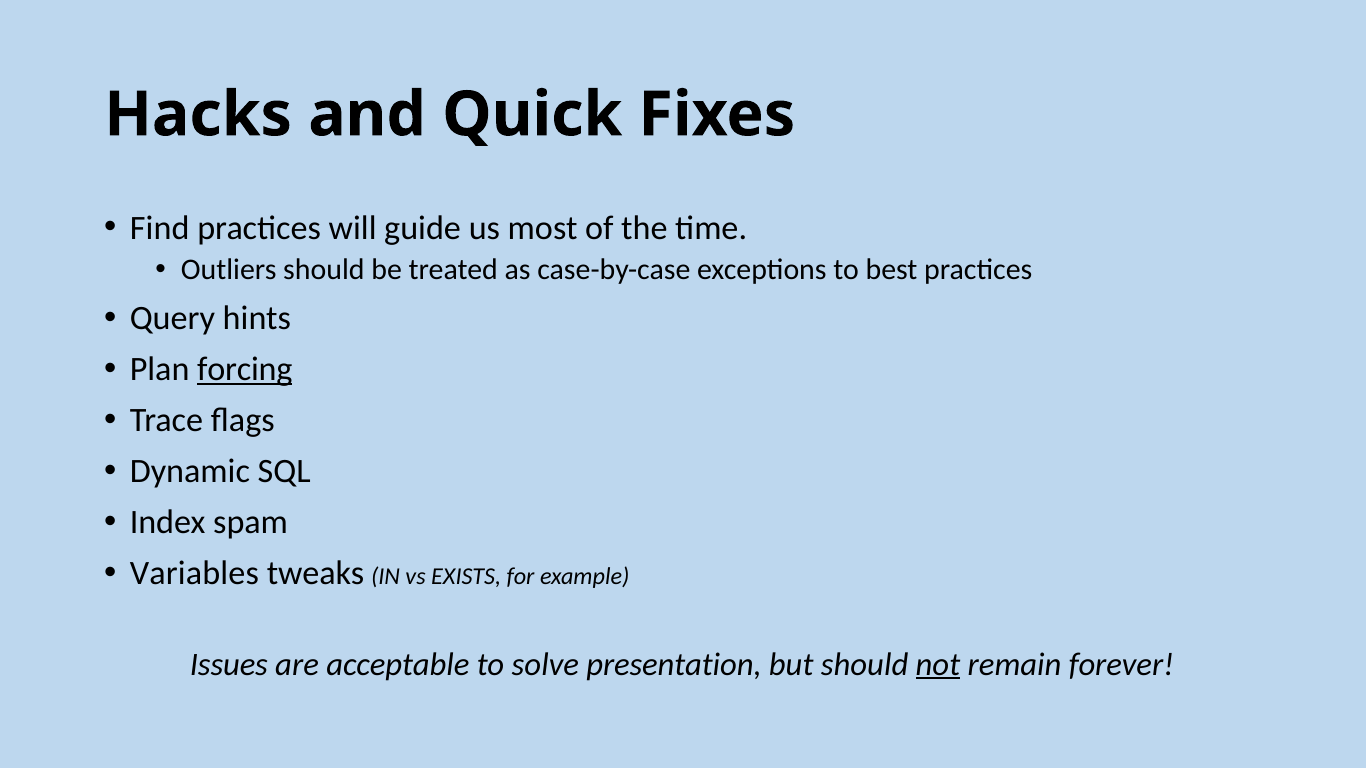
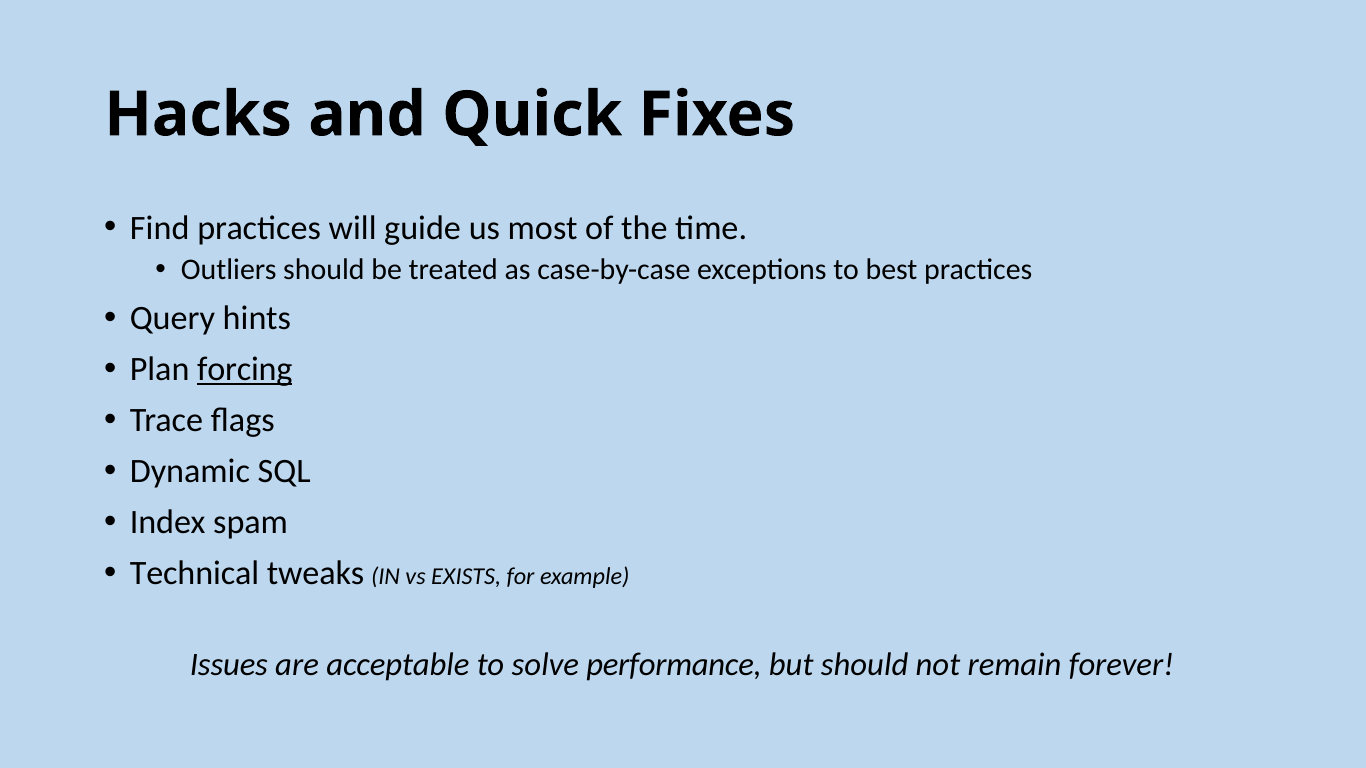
Variables: Variables -> Technical
presentation: presentation -> performance
not underline: present -> none
